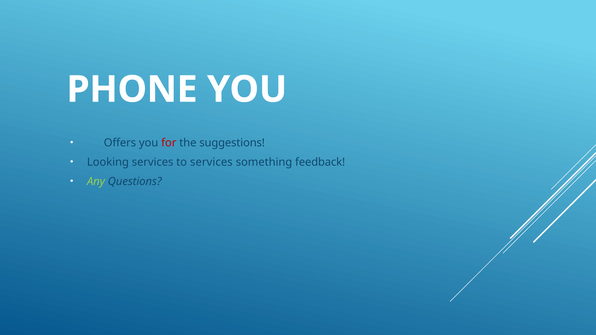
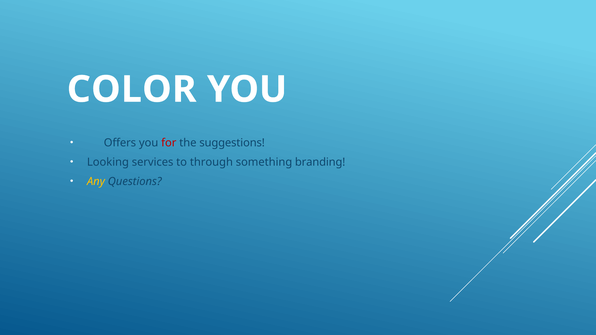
PHONE: PHONE -> COLOR
to services: services -> through
feedback: feedback -> branding
Any colour: light green -> yellow
